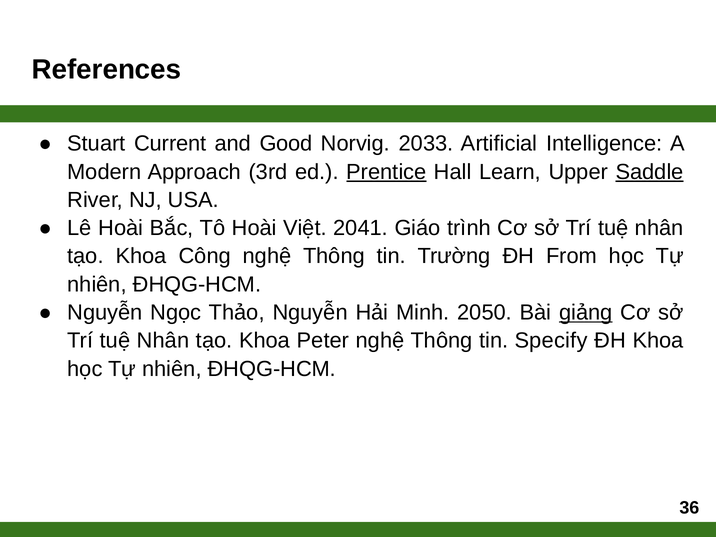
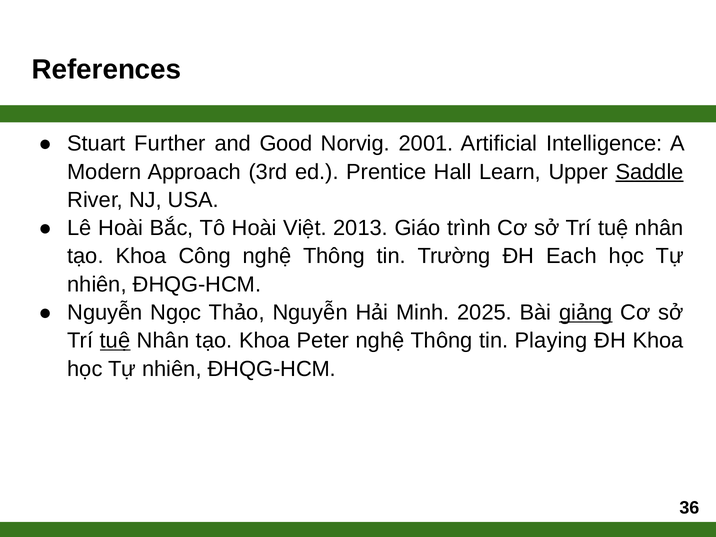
Current: Current -> Further
2033: 2033 -> 2001
Prentice underline: present -> none
2041: 2041 -> 2013
From: From -> Each
2050: 2050 -> 2025
tuệ at (115, 341) underline: none -> present
Specify: Specify -> Playing
